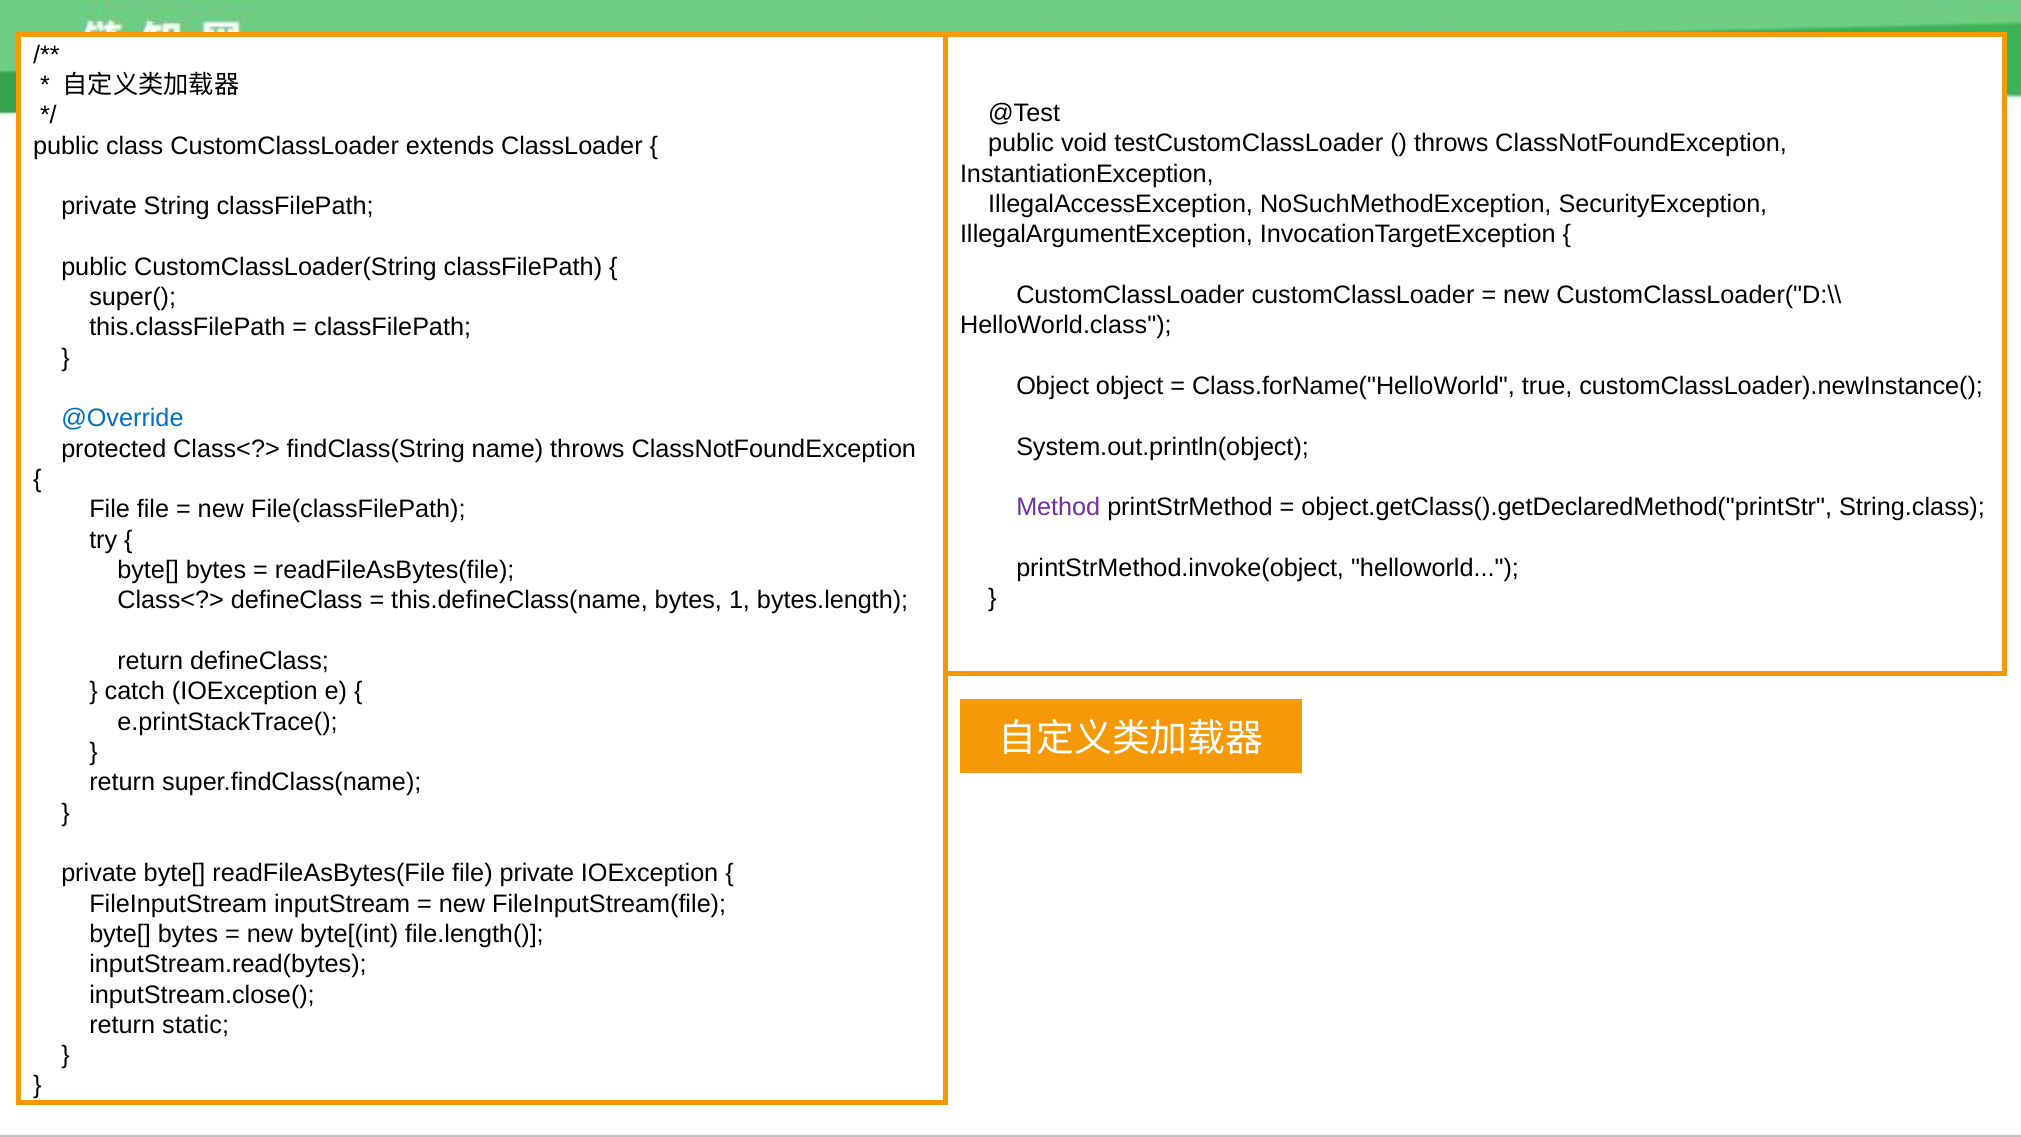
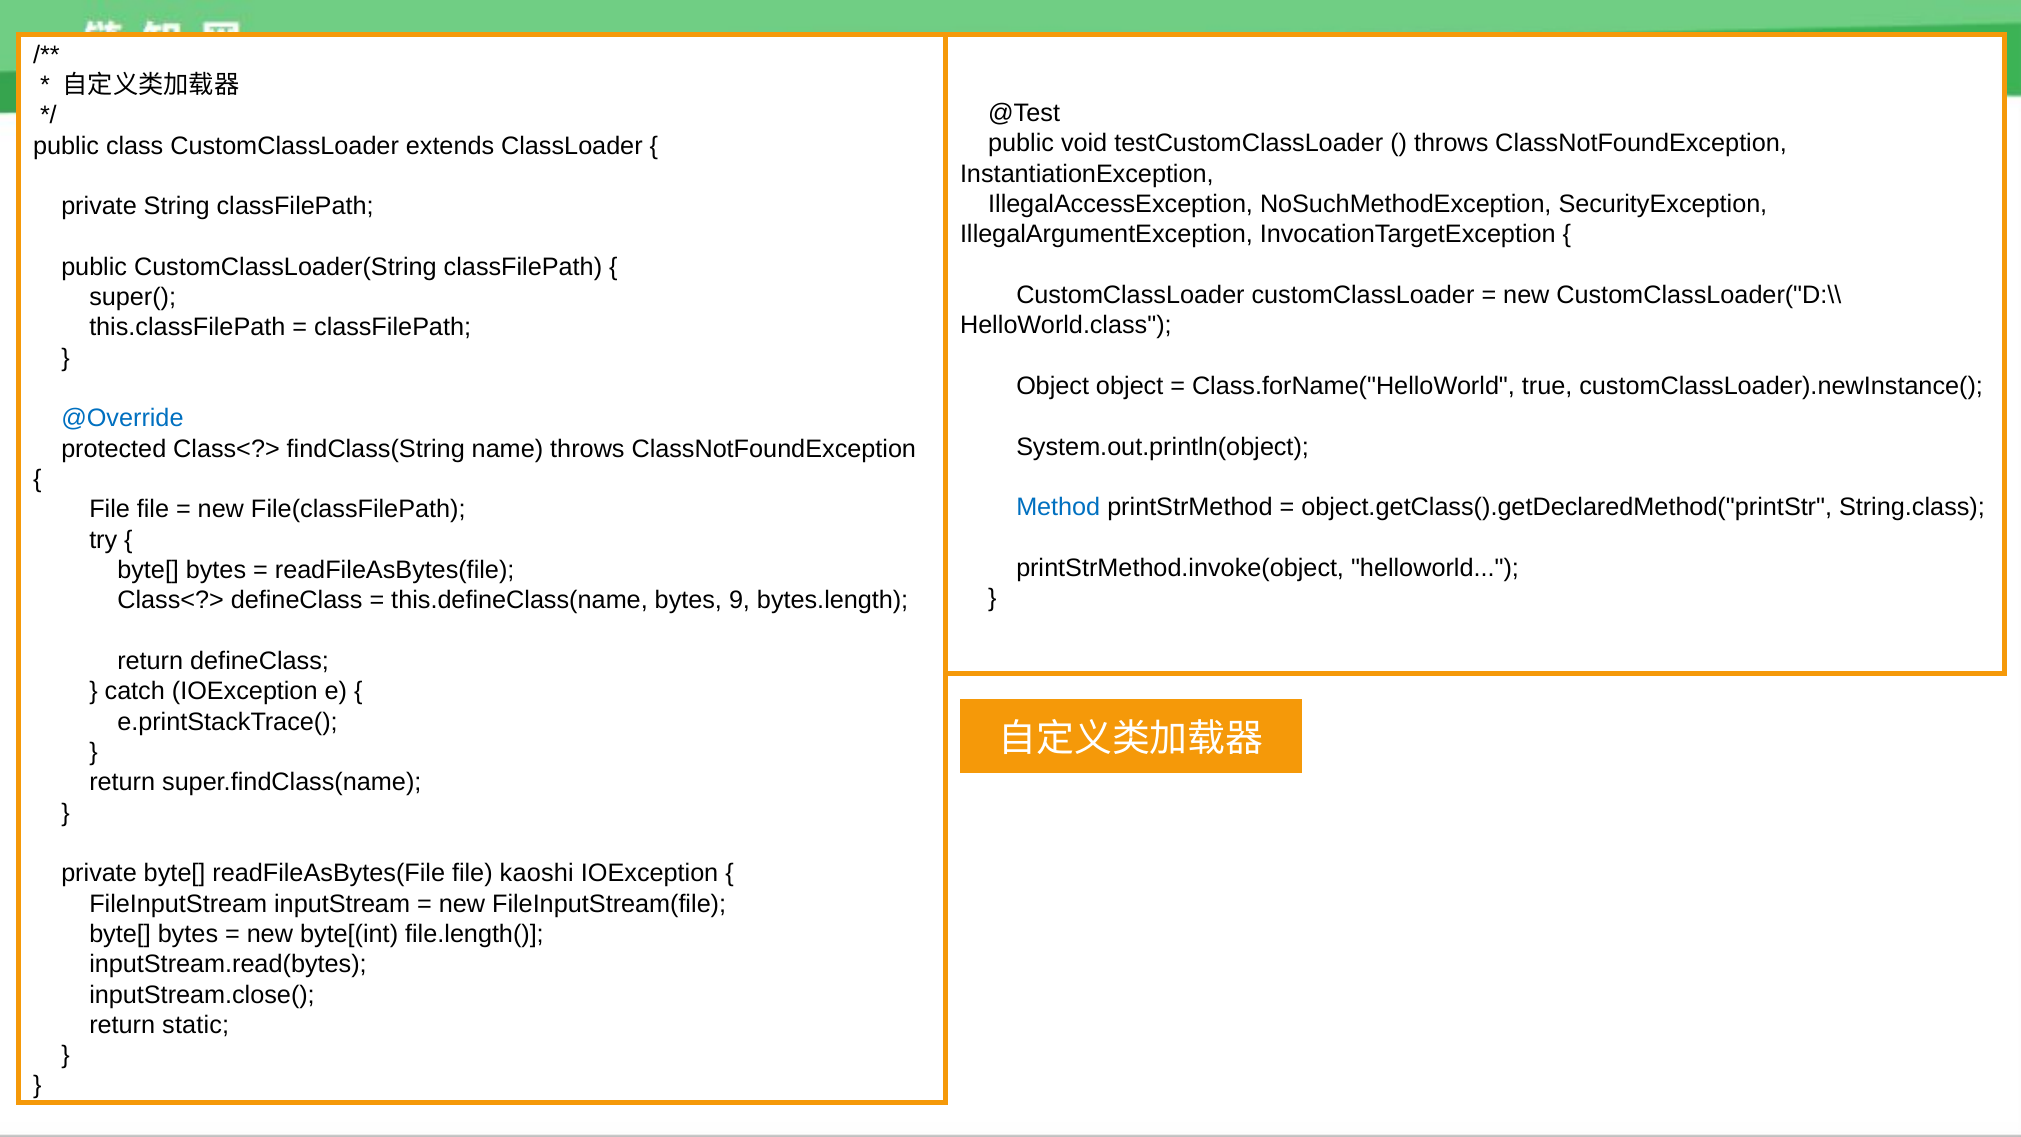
Method colour: purple -> blue
1: 1 -> 9
file private: private -> kaoshi
